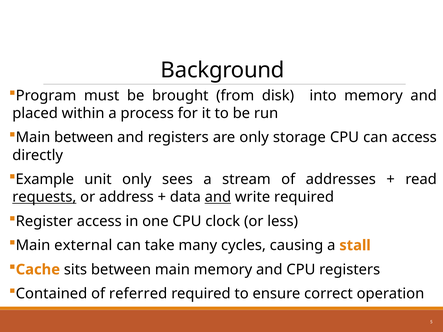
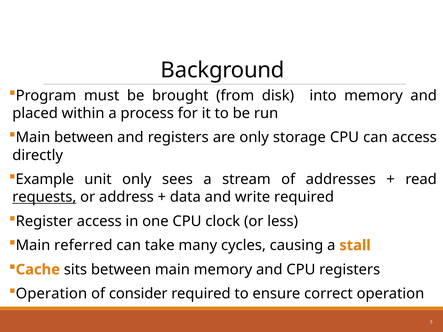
and at (218, 197) underline: present -> none
external: external -> referred
Contained at (51, 294): Contained -> Operation
referred: referred -> consider
